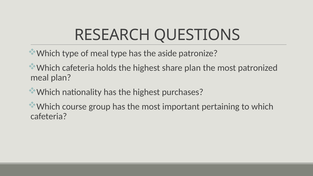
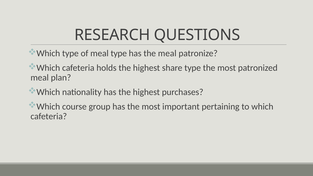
the aside: aside -> meal
share plan: plan -> type
